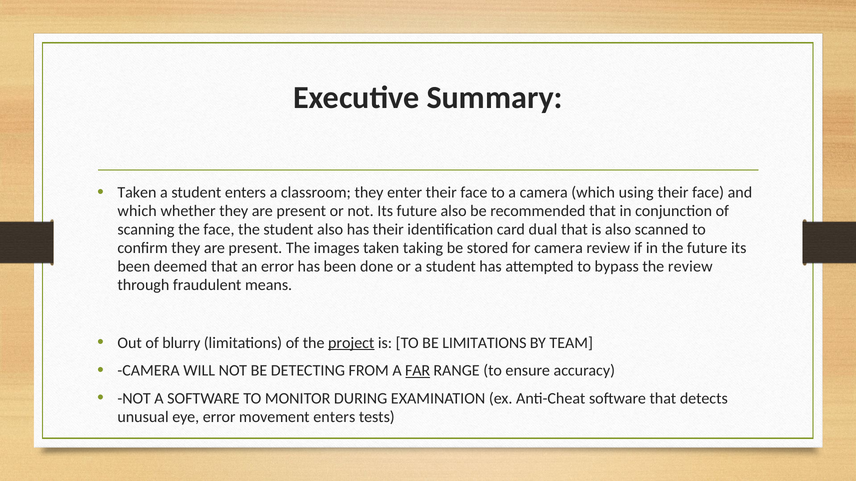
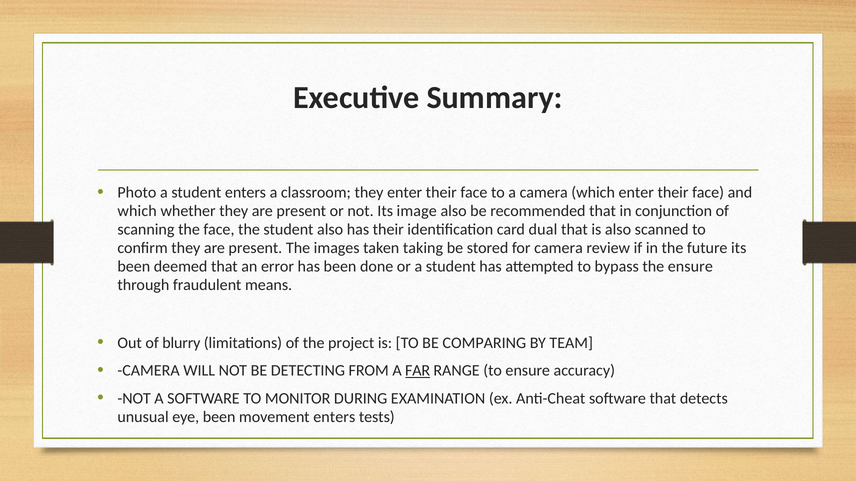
Taken at (137, 193): Taken -> Photo
which using: using -> enter
Its future: future -> image
the review: review -> ensure
project underline: present -> none
BE LIMITATIONS: LIMITATIONS -> COMPARING
eye error: error -> been
